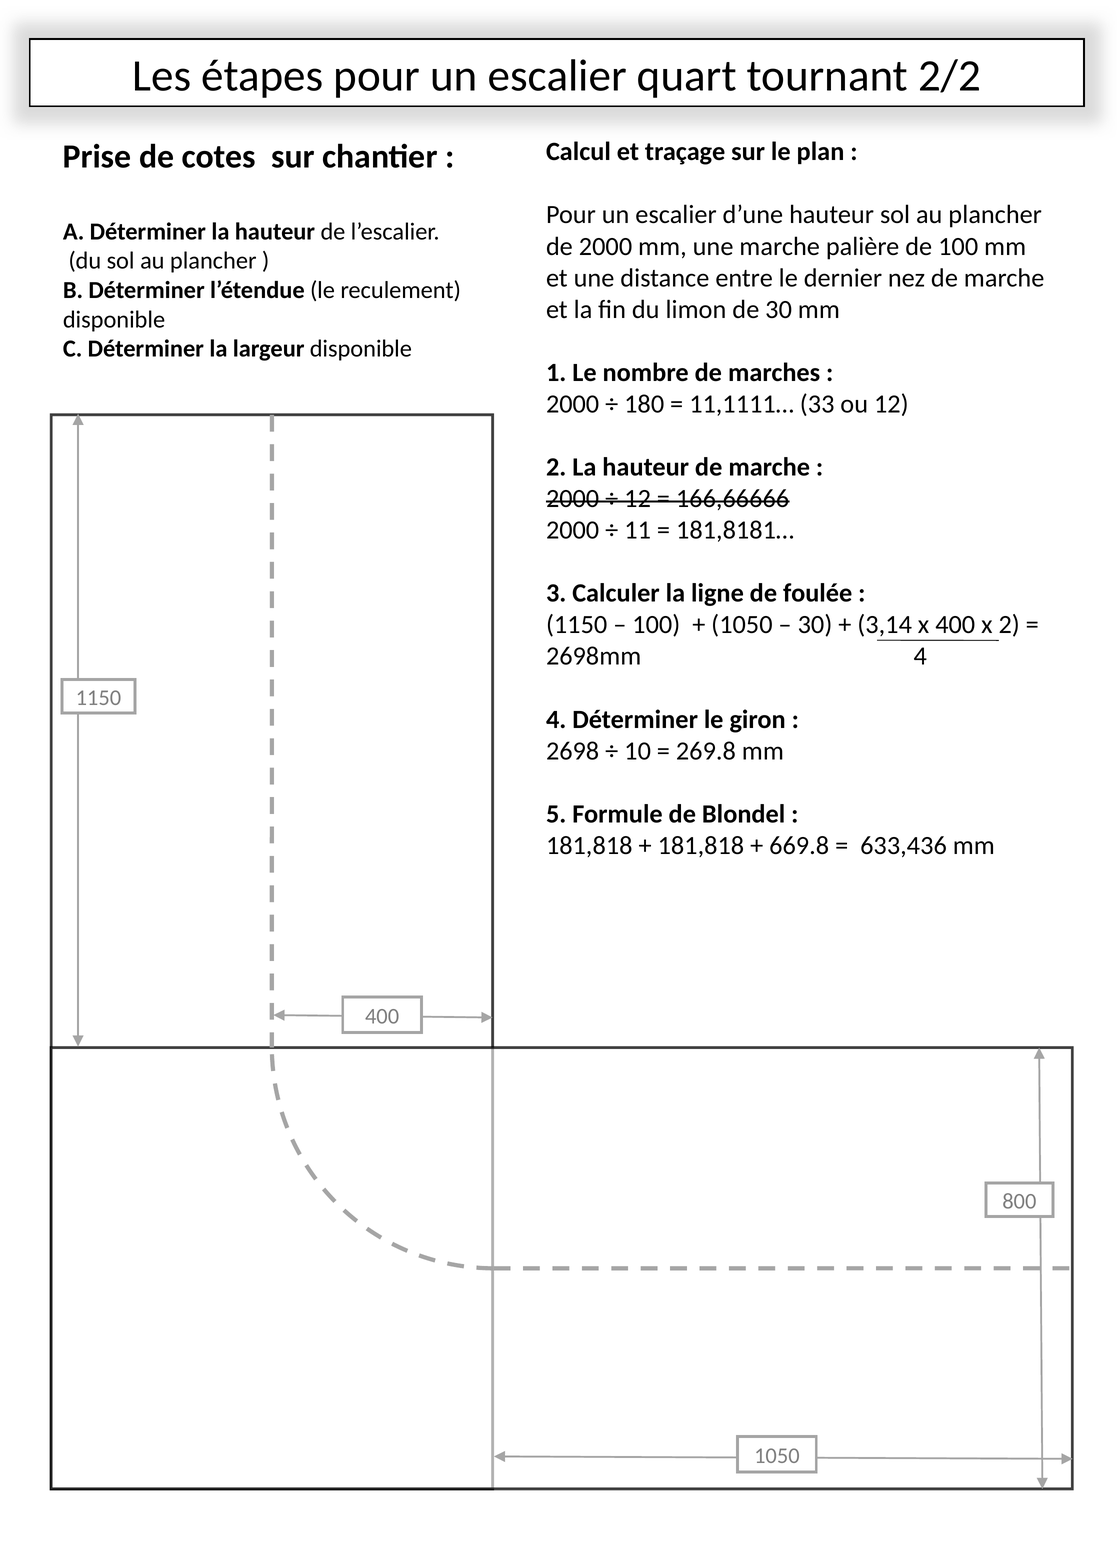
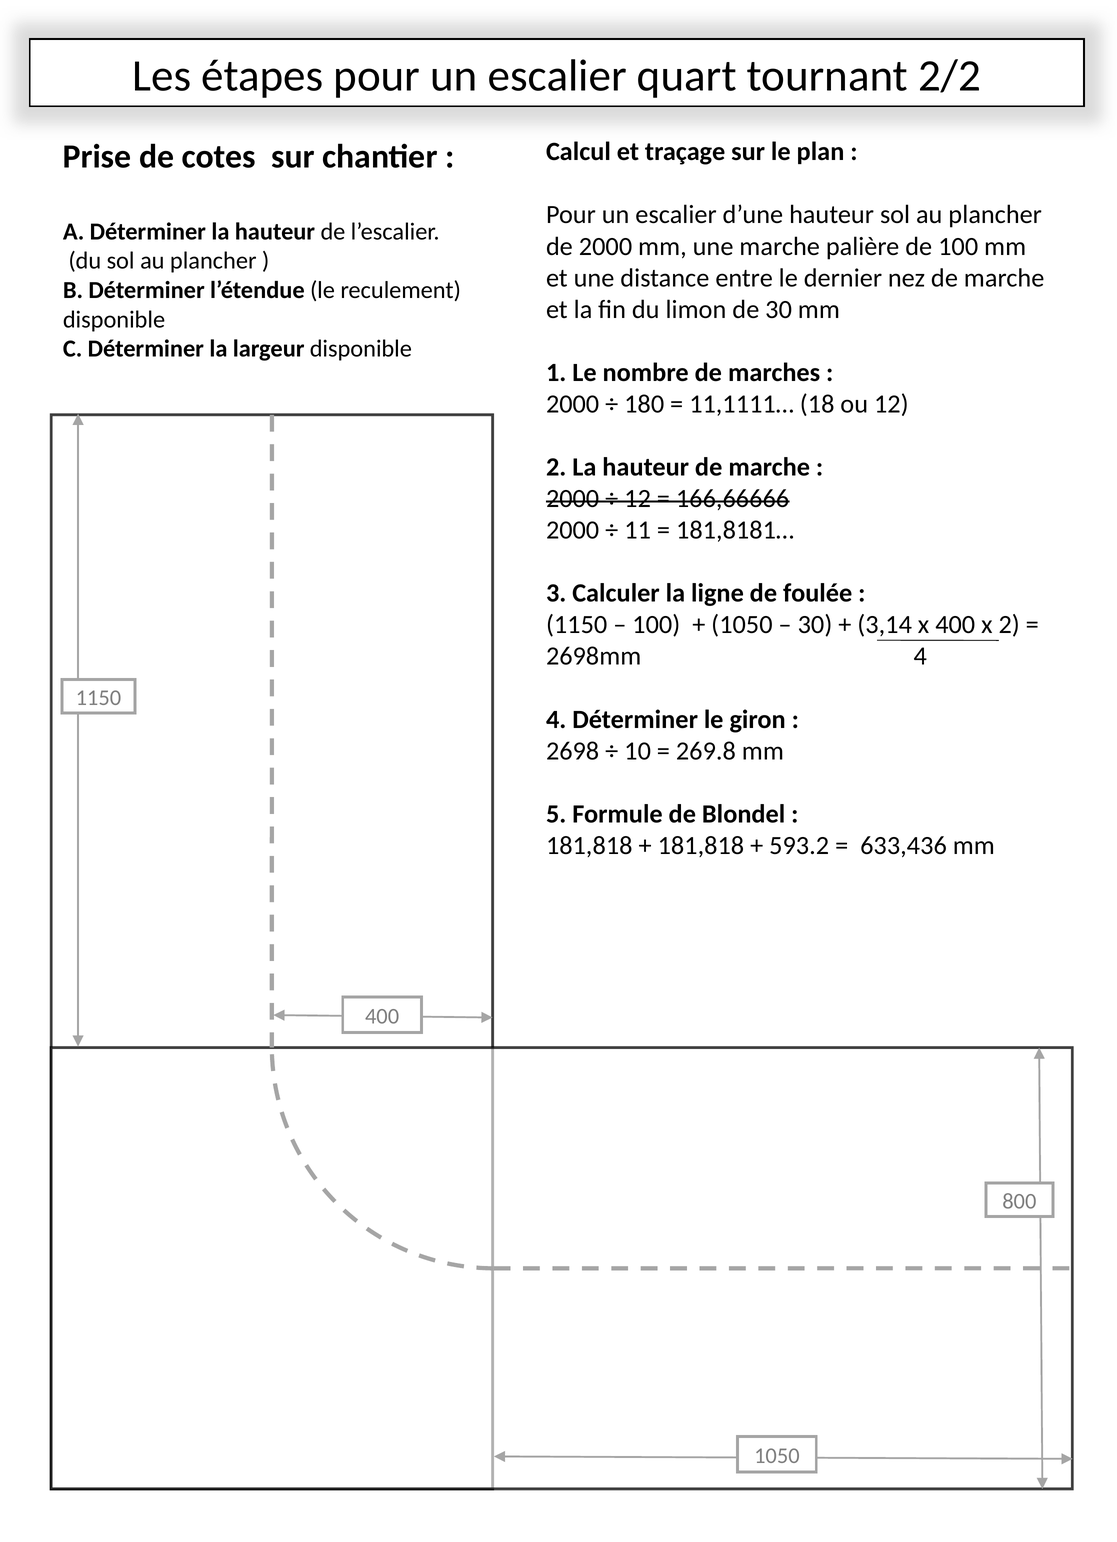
33: 33 -> 18
669.8: 669.8 -> 593.2
